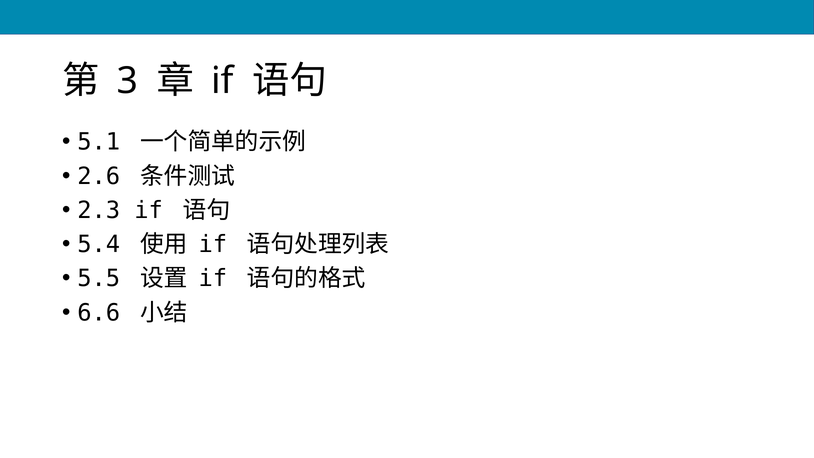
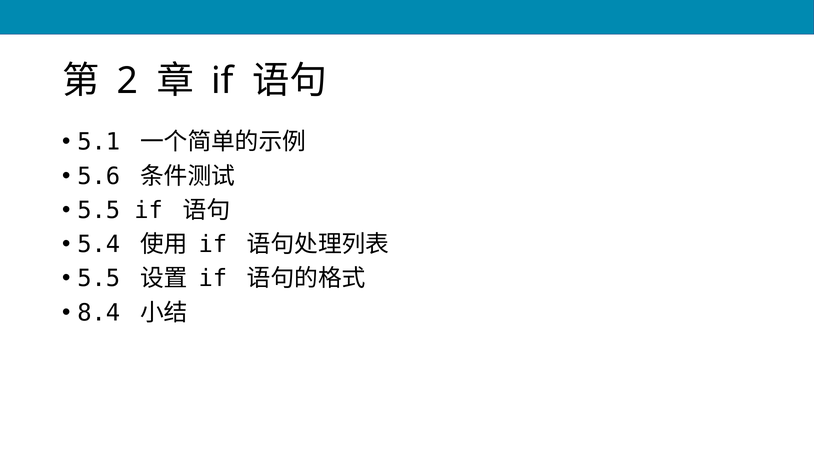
3: 3 -> 2
2.6: 2.6 -> 5.6
2.3 at (99, 210): 2.3 -> 5.5
6.6: 6.6 -> 8.4
